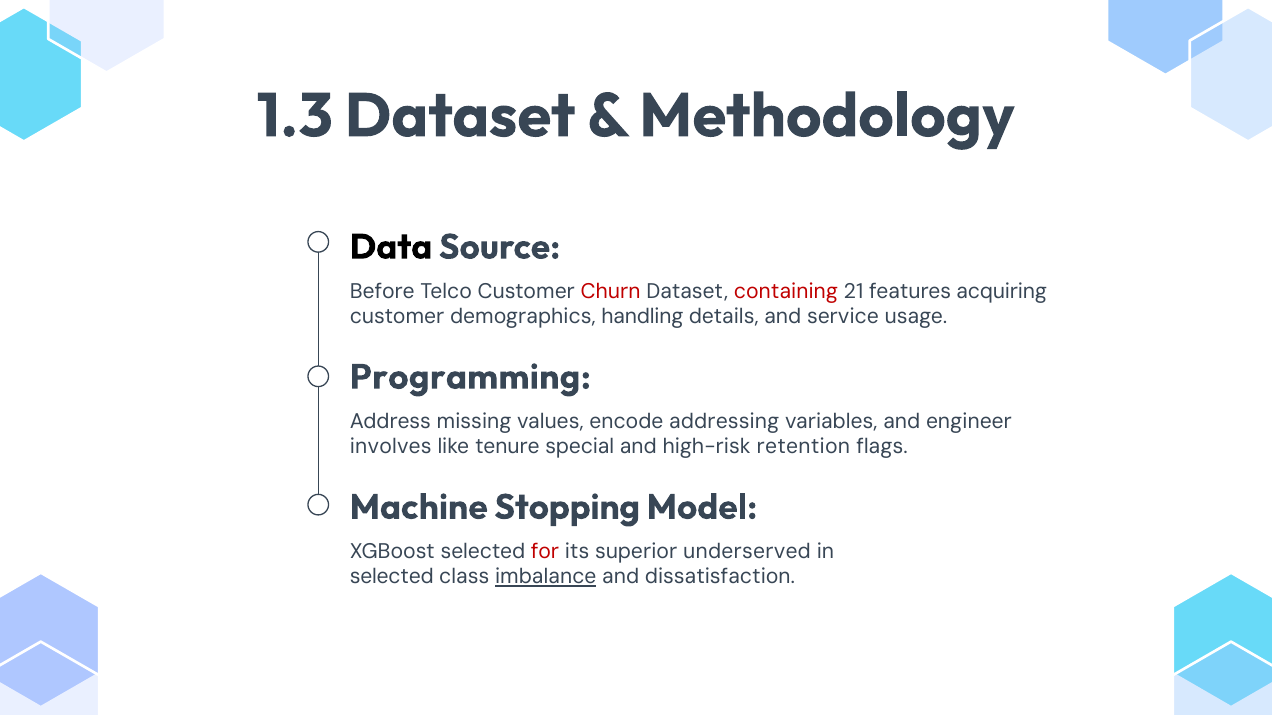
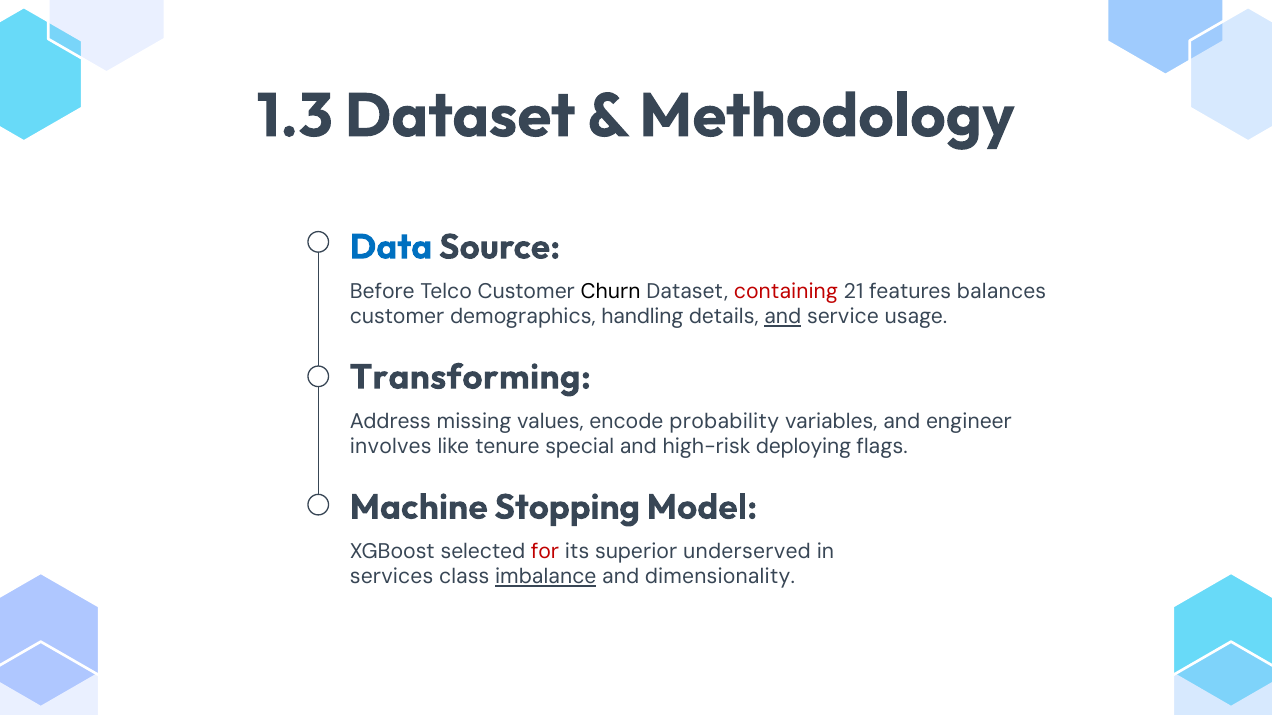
Data colour: black -> blue
Churn colour: red -> black
acquiring: acquiring -> balances
and at (783, 317) underline: none -> present
Programming: Programming -> Transforming
addressing: addressing -> probability
retention: retention -> deploying
selected at (392, 577): selected -> services
dissatisfaction: dissatisfaction -> dimensionality
